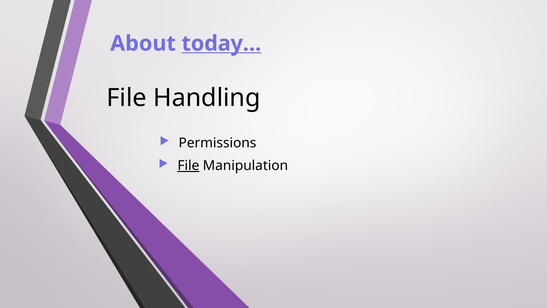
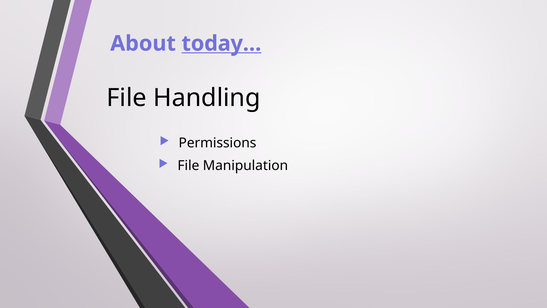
File at (188, 166) underline: present -> none
